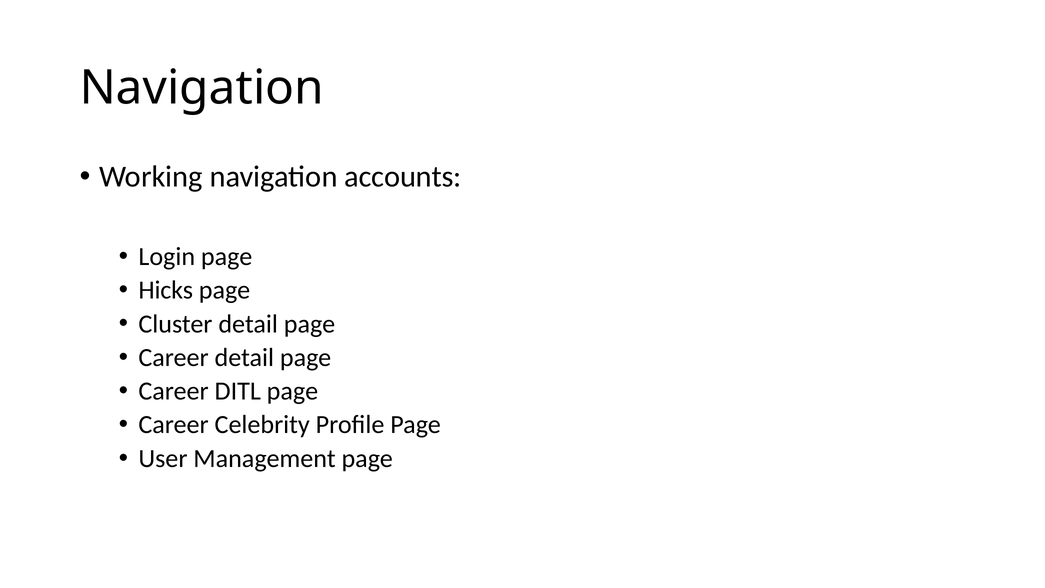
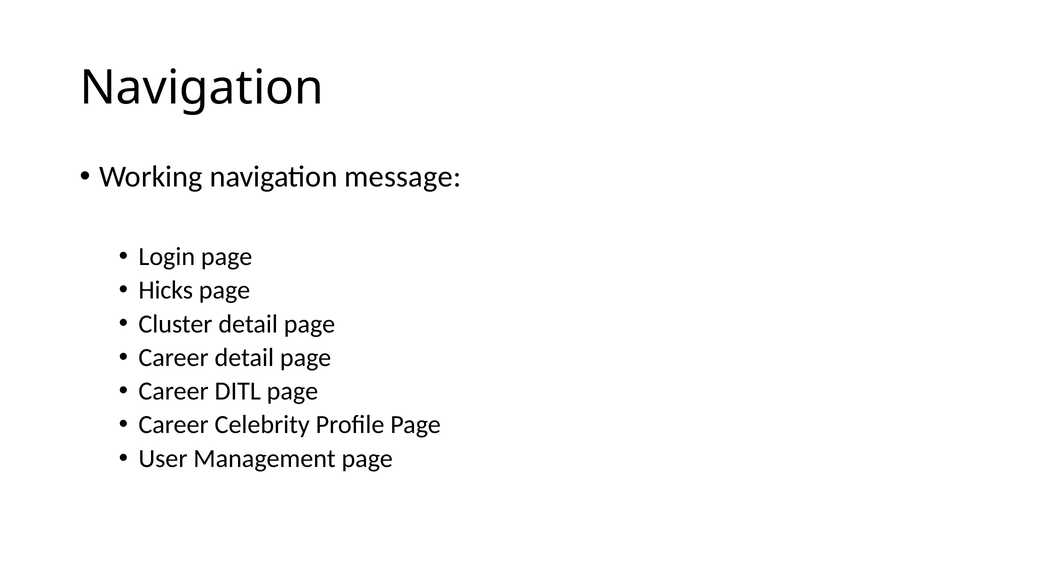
accounts: accounts -> message
